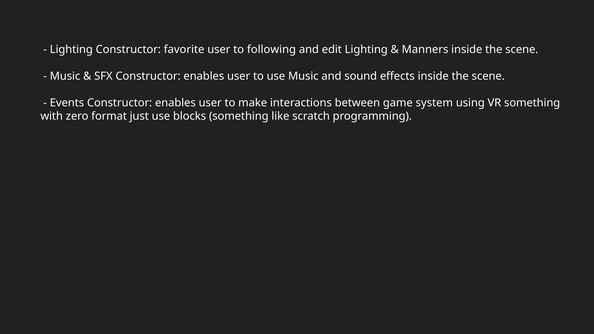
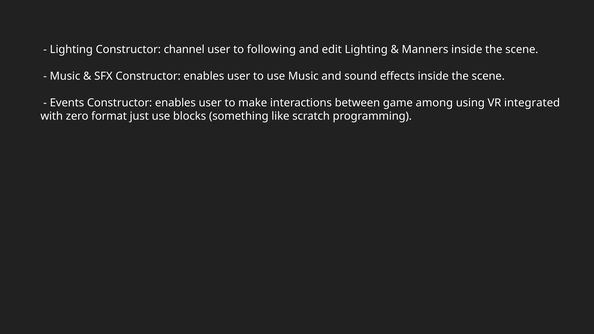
favorite: favorite -> channel
system: system -> among
VR something: something -> integrated
